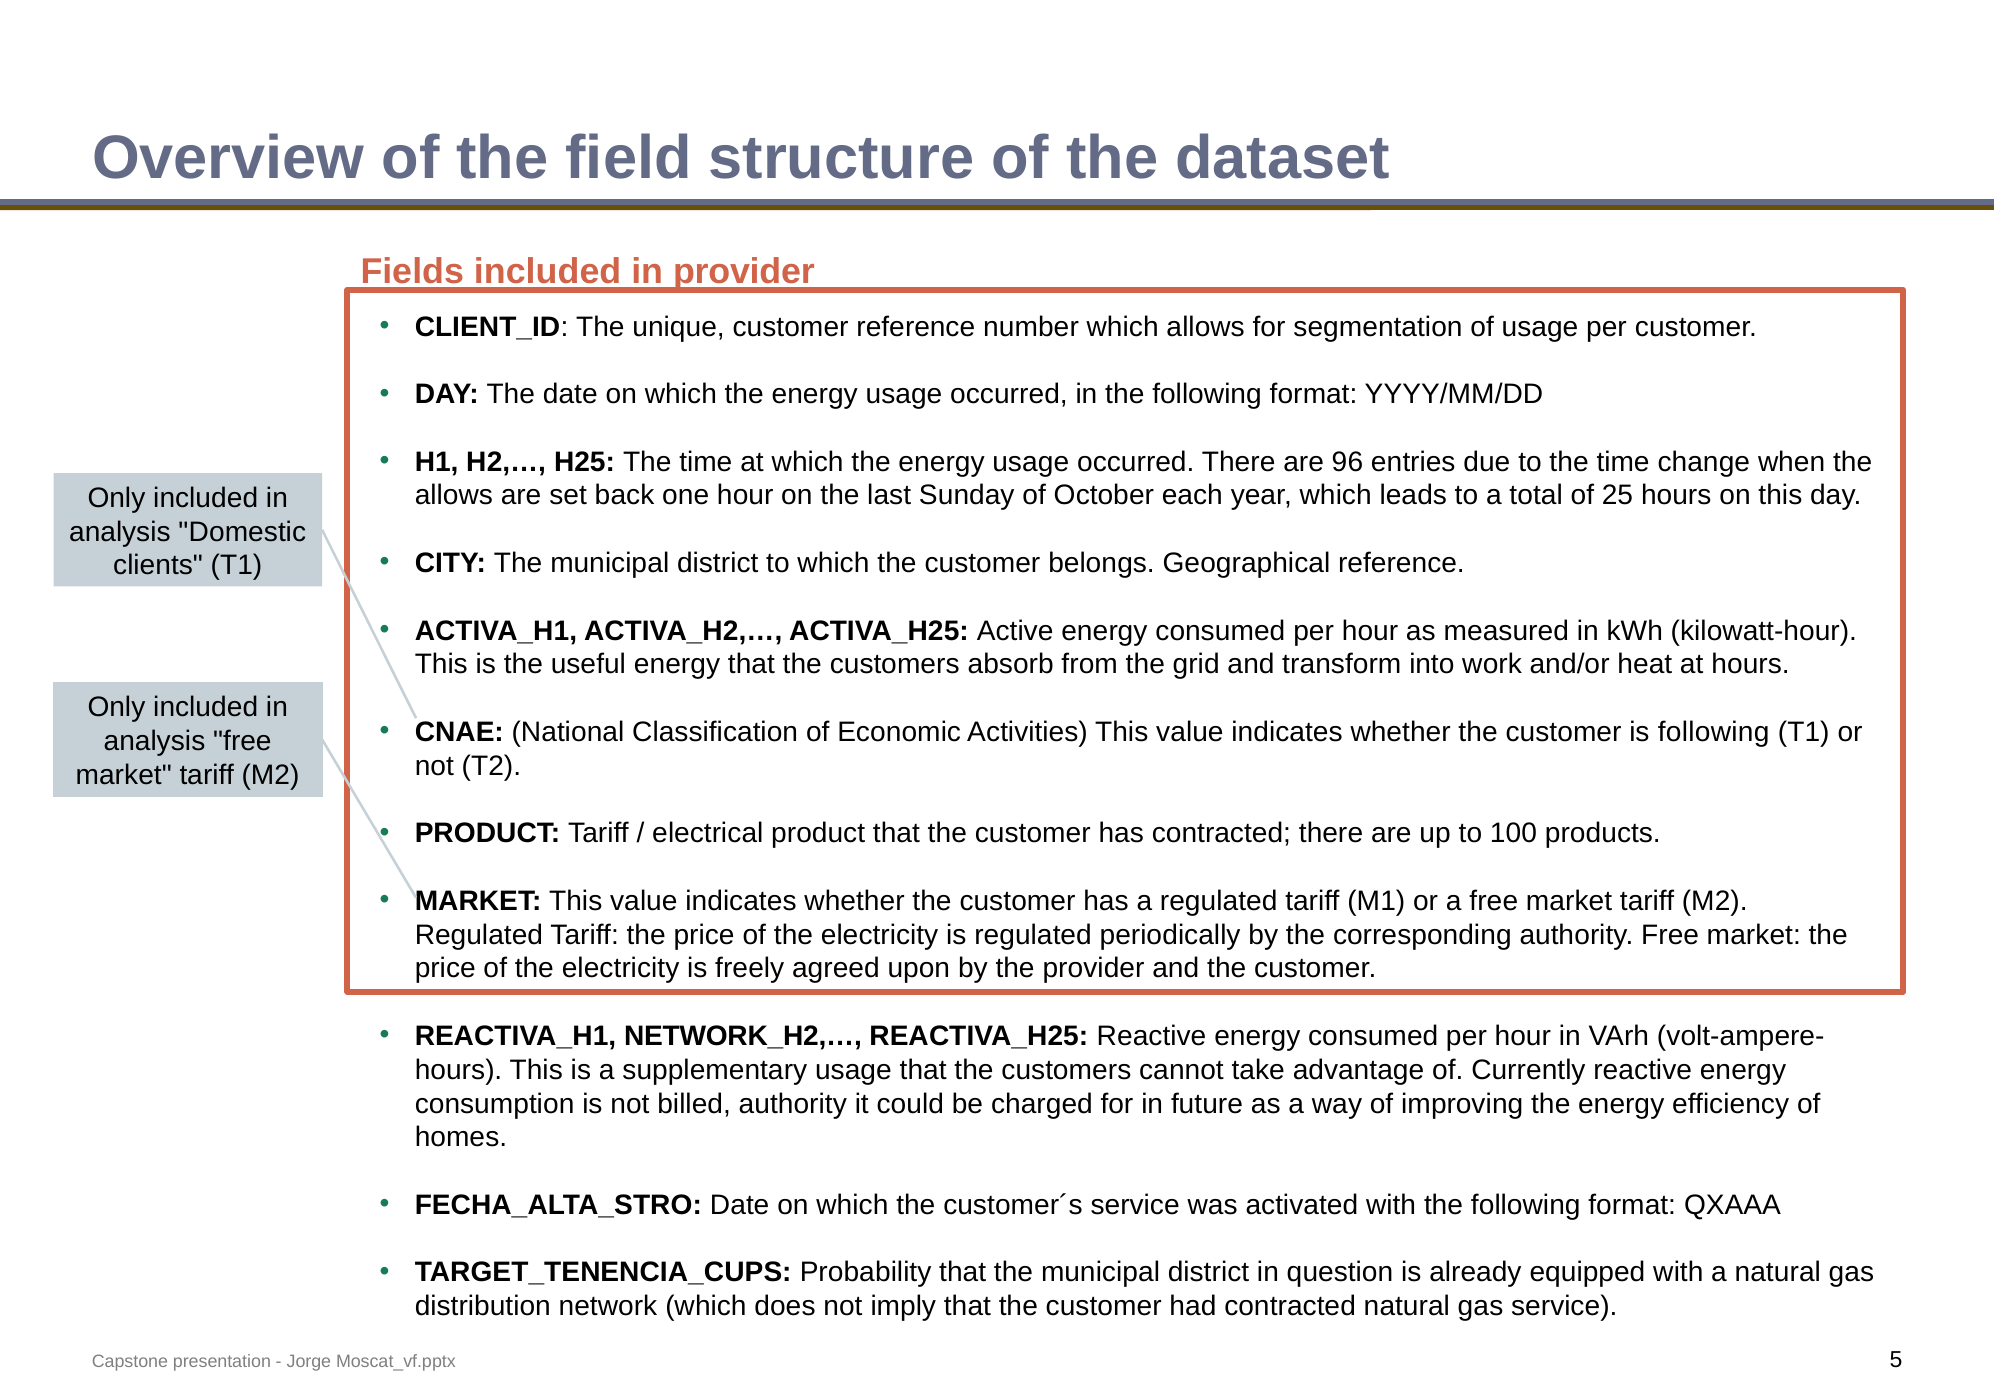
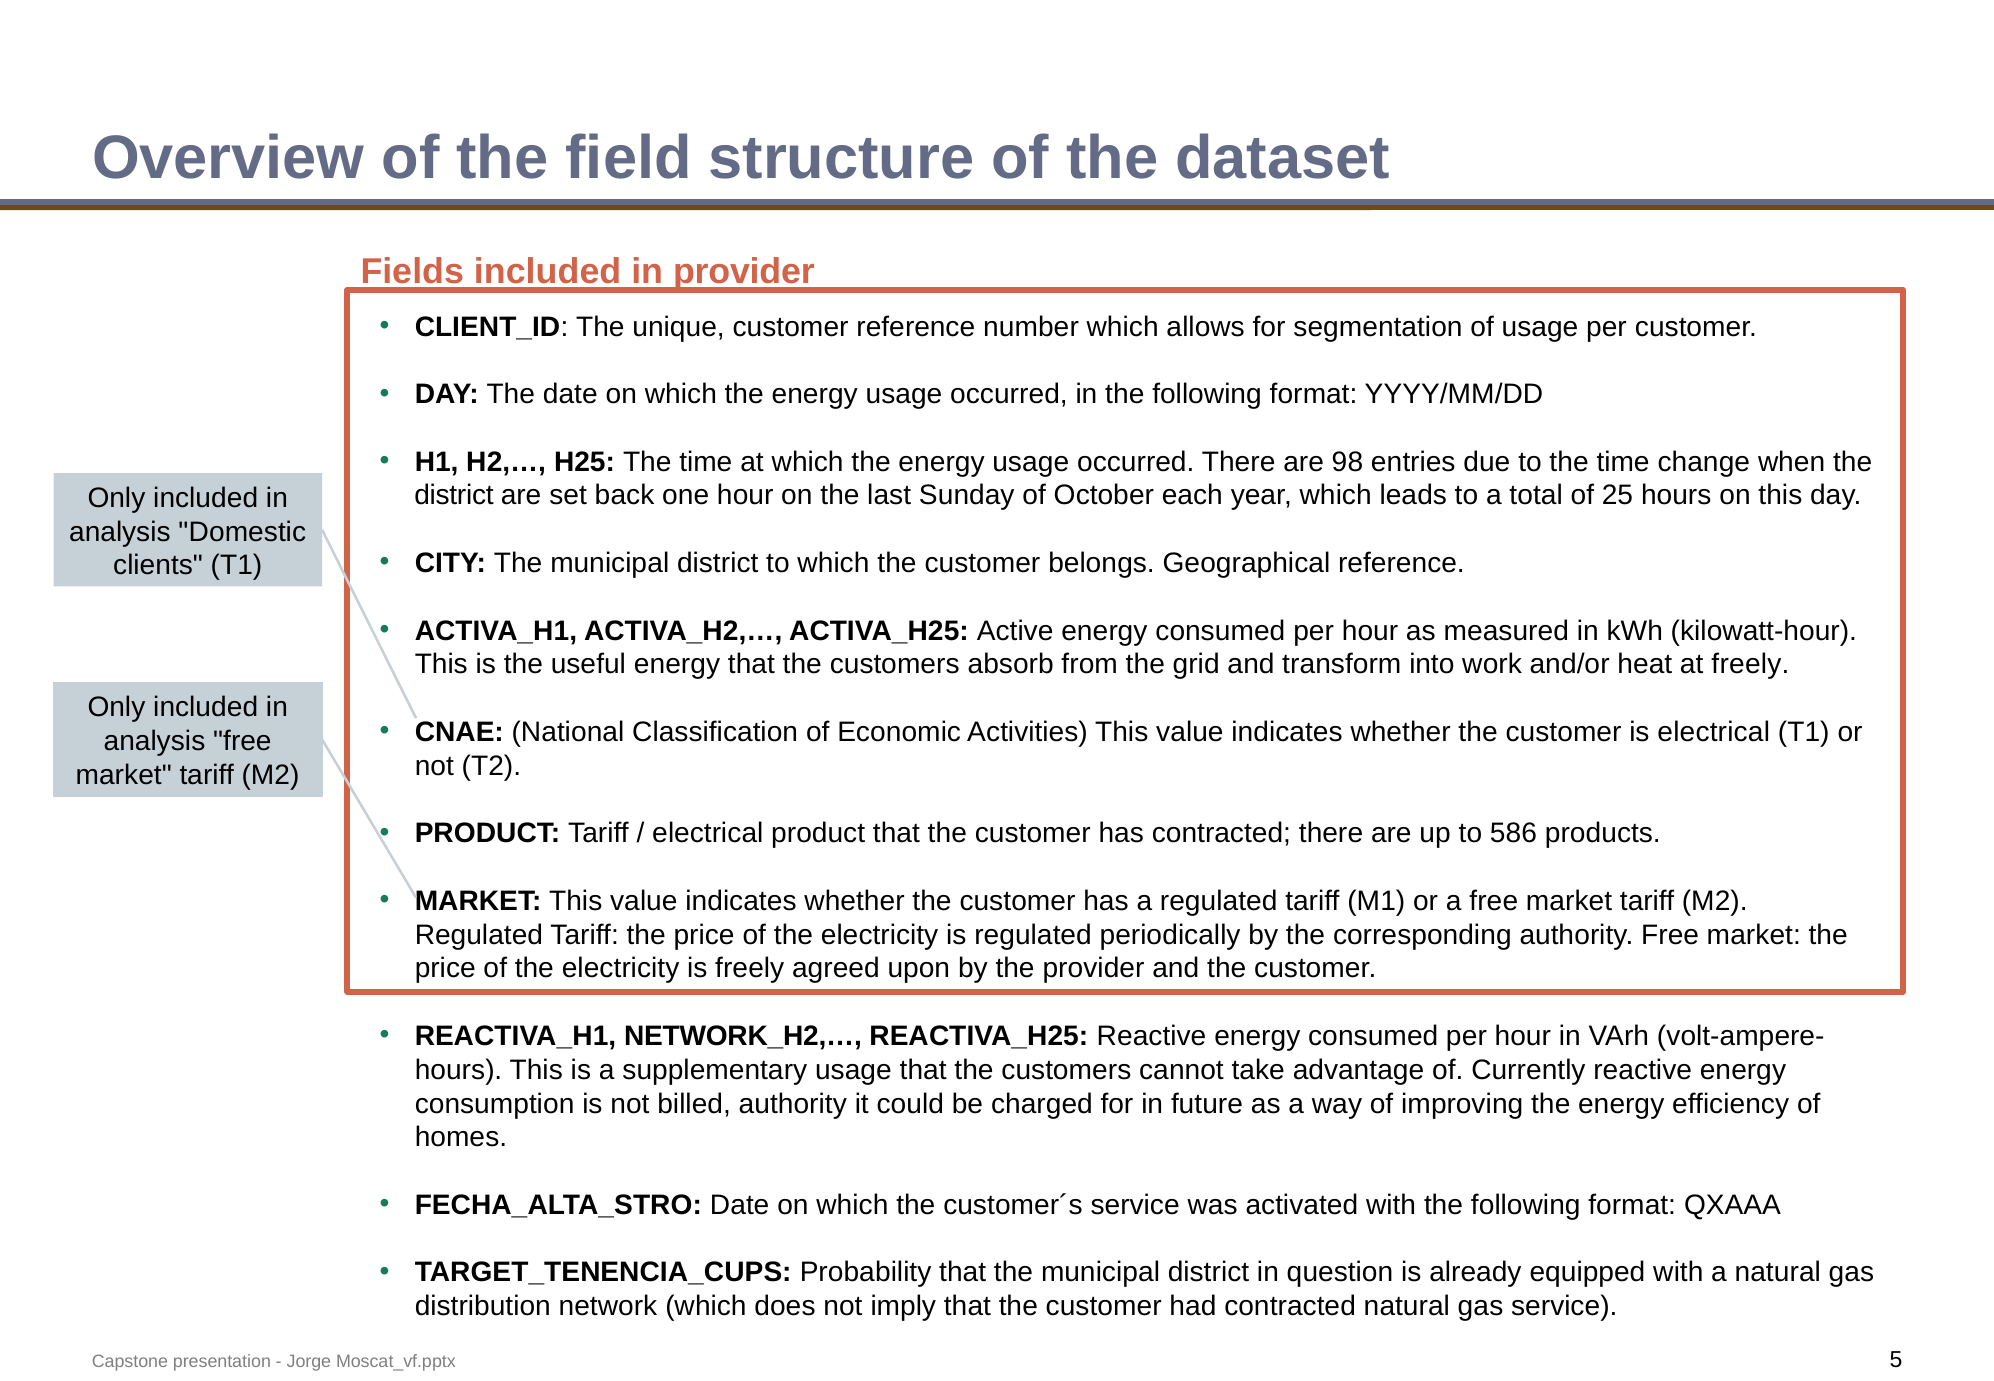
96: 96 -> 98
allows at (454, 496): allows -> district
at hours: hours -> freely
is following: following -> electrical
100: 100 -> 586
